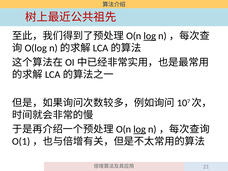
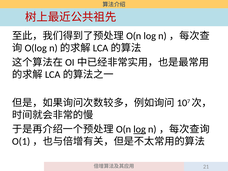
log at (150, 36) underline: present -> none
